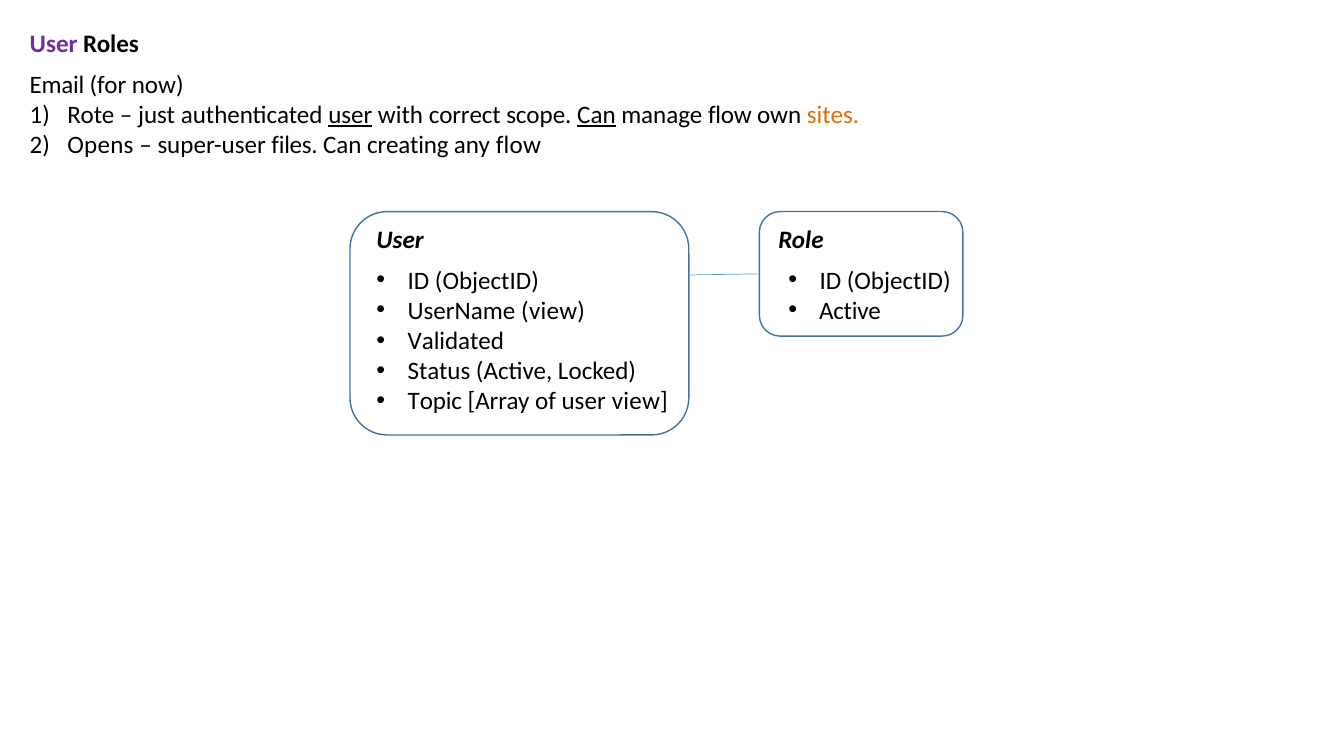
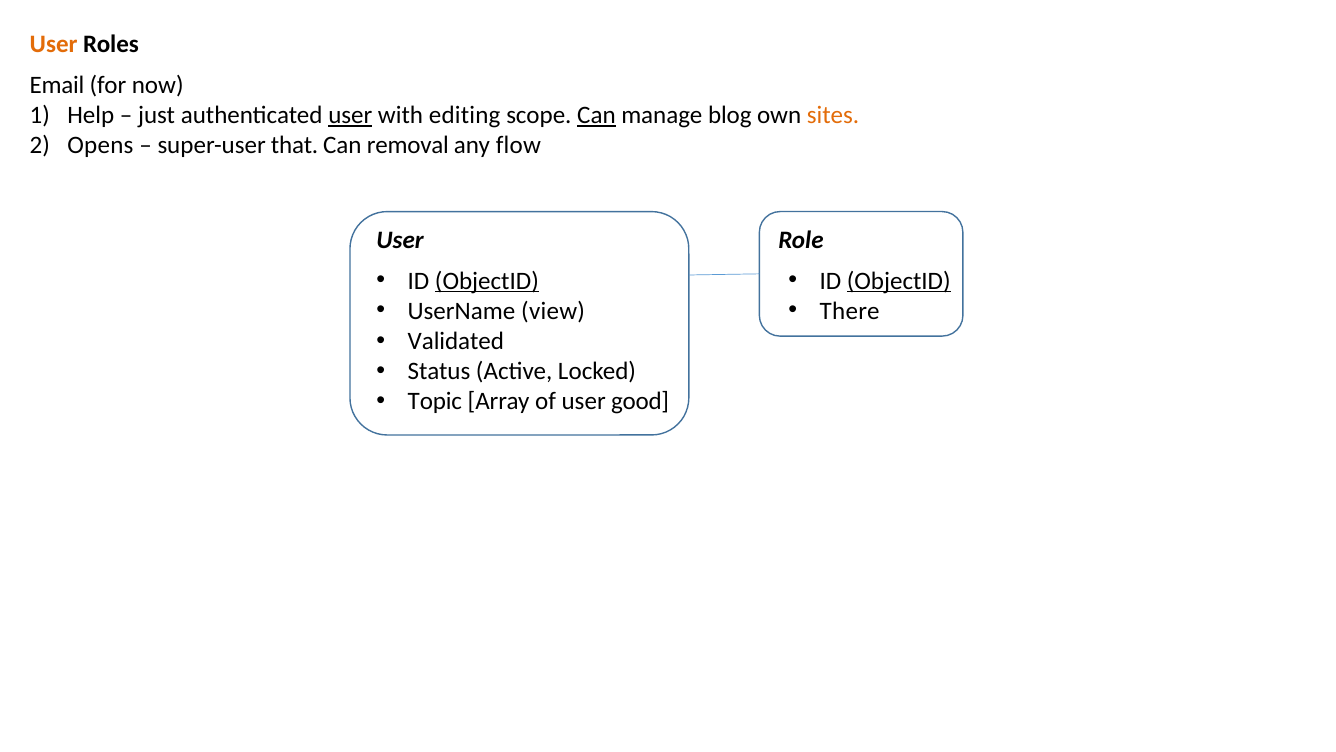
User at (54, 45) colour: purple -> orange
Rote: Rote -> Help
correct: correct -> editing
manage flow: flow -> blog
files: files -> that
creating: creating -> removal
ObjectID at (487, 281) underline: none -> present
ObjectID at (899, 281) underline: none -> present
Active at (850, 311): Active -> There
user view: view -> good
